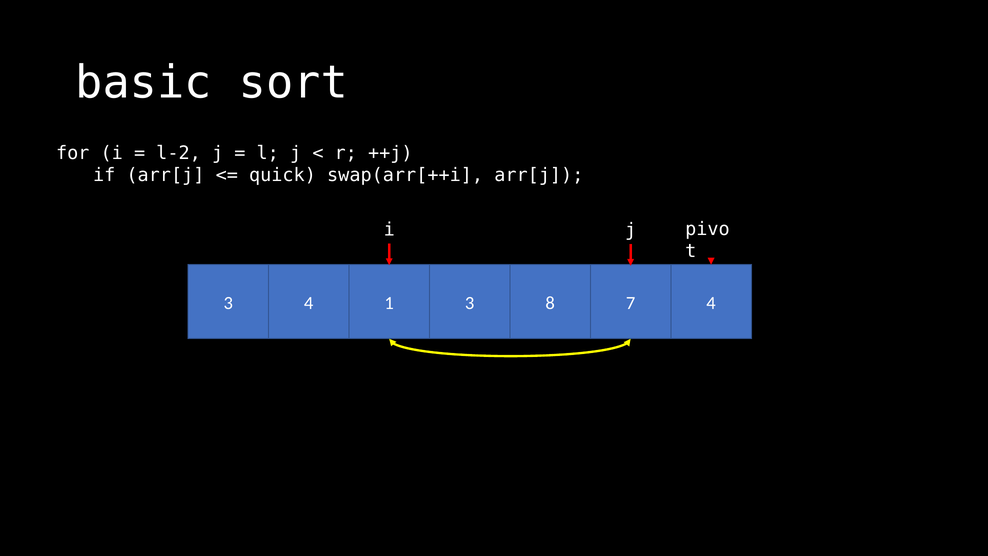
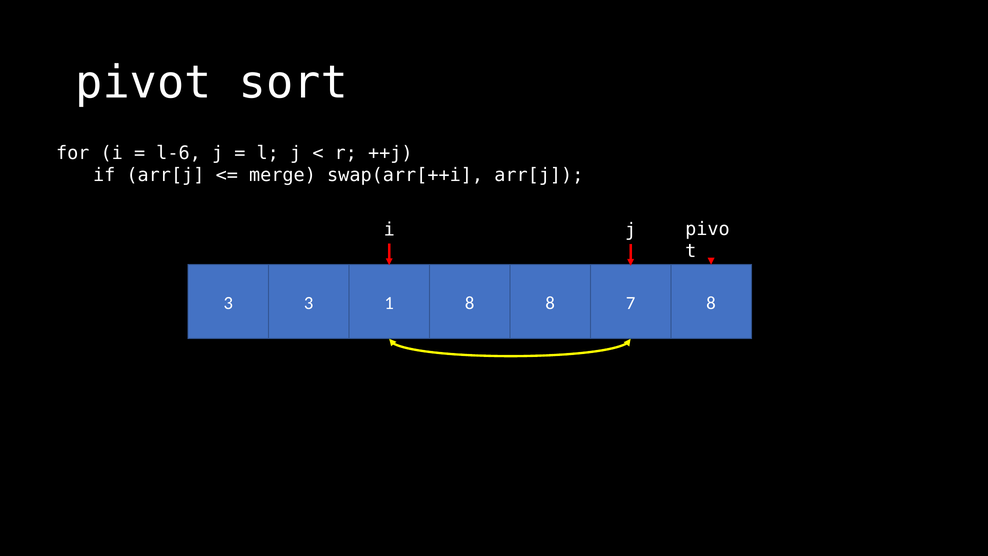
basic: basic -> pivot
l-2: l-2 -> l-6
quick: quick -> merge
3 4: 4 -> 3
1 3: 3 -> 8
7 4: 4 -> 8
